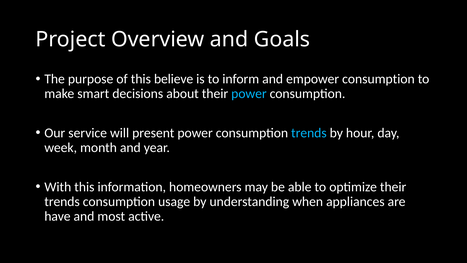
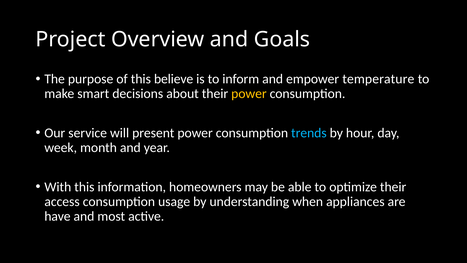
empower consumption: consumption -> temperature
power at (249, 94) colour: light blue -> yellow
trends at (62, 201): trends -> access
